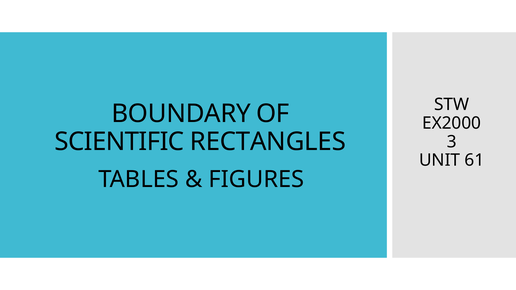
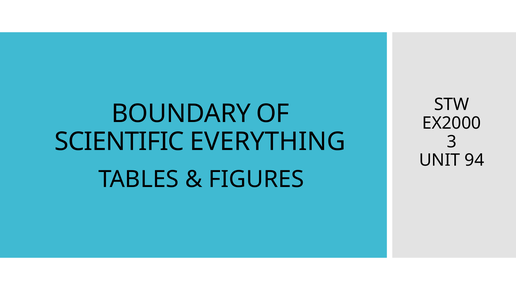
RECTANGLES: RECTANGLES -> EVERYTHING
61: 61 -> 94
